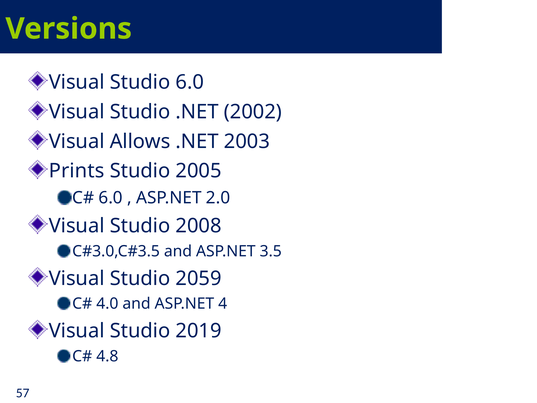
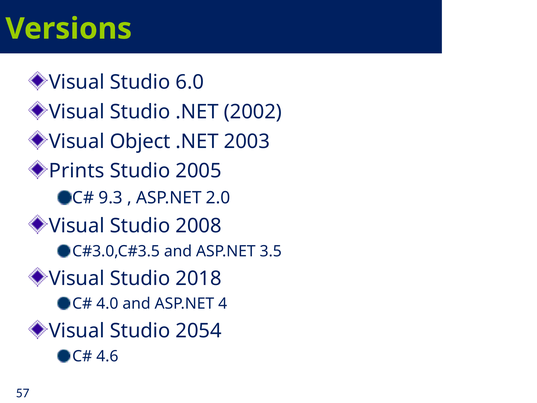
Allows: Allows -> Object
6.0 at (111, 198): 6.0 -> 9.3
2059: 2059 -> 2018
2019: 2019 -> 2054
4.8: 4.8 -> 4.6
